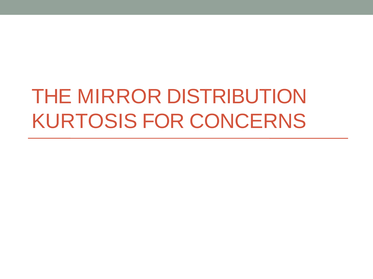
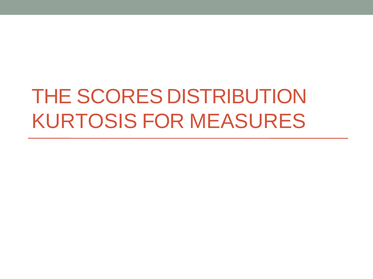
MIRROR: MIRROR -> SCORES
CONCERNS: CONCERNS -> MEASURES
